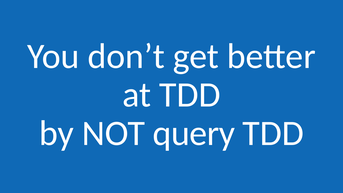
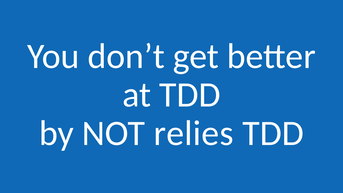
query: query -> relies
